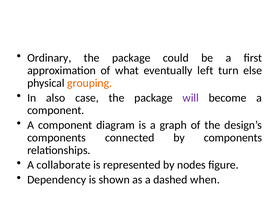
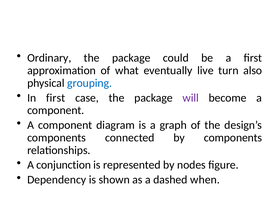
left: left -> live
else: else -> also
grouping colour: orange -> blue
In also: also -> first
collaborate: collaborate -> conjunction
